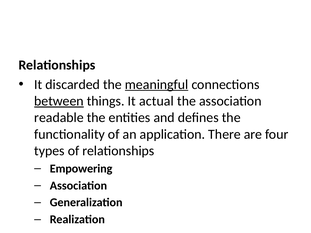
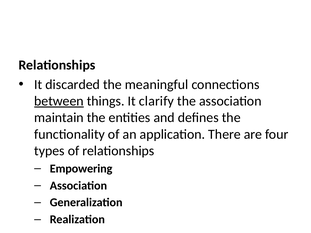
meaningful underline: present -> none
actual: actual -> clarify
readable: readable -> maintain
